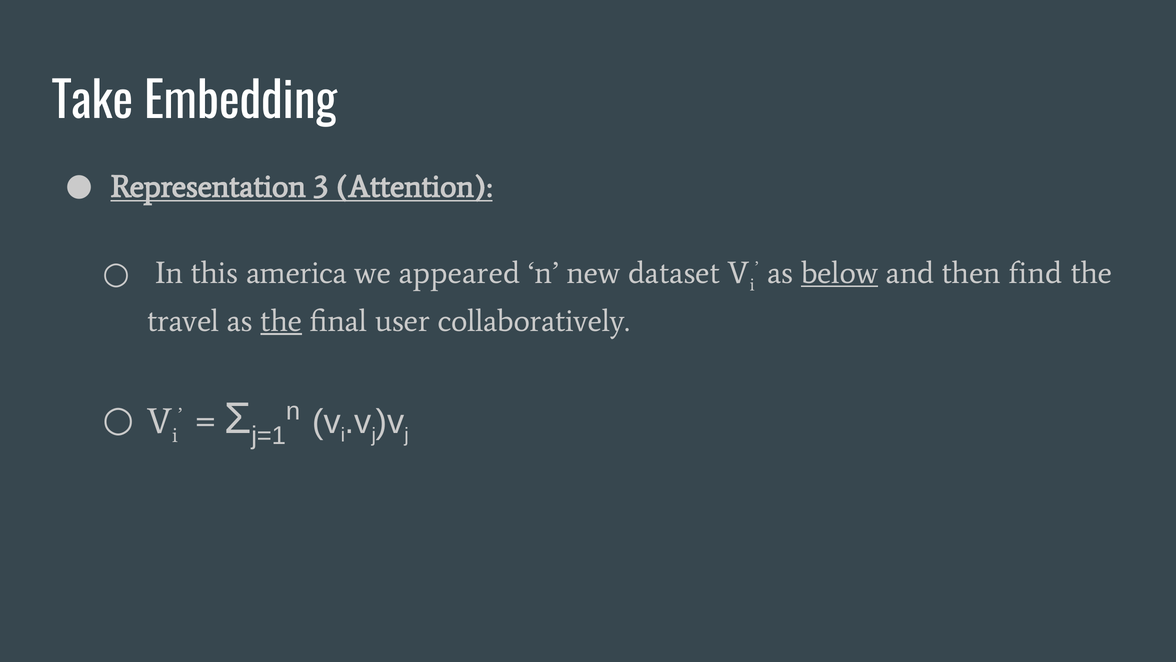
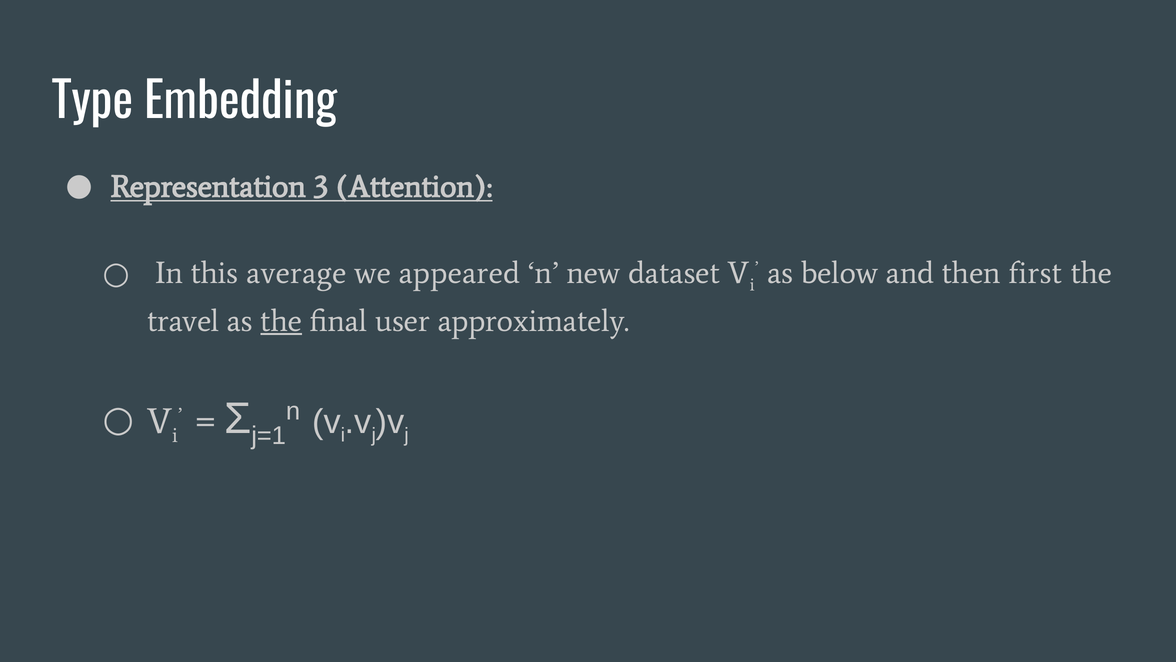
Take: Take -> Type
america: america -> average
below underline: present -> none
find: find -> first
collaboratively: collaboratively -> approximately
